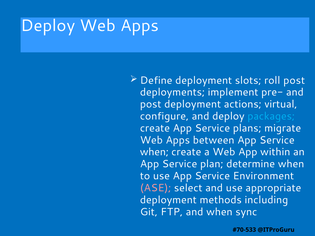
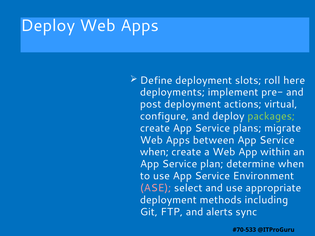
roll post: post -> here
packages colour: light blue -> light green
and when: when -> alerts
